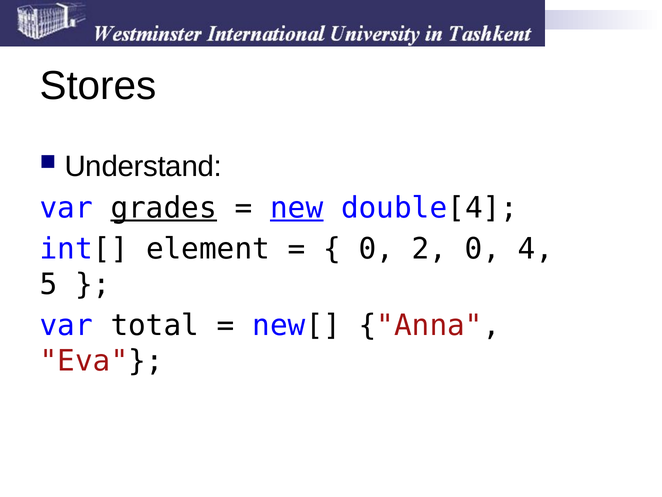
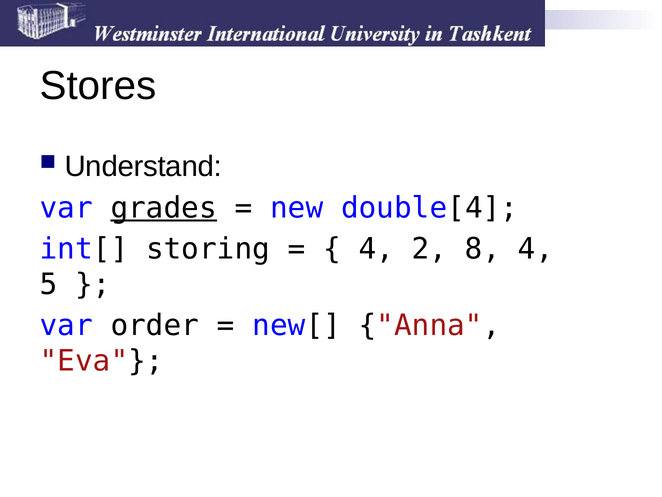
new underline: present -> none
element: element -> storing
0 at (376, 249): 0 -> 4
2 0: 0 -> 8
total: total -> order
